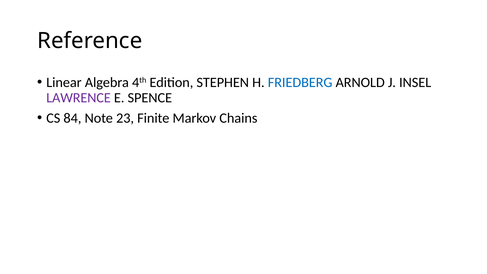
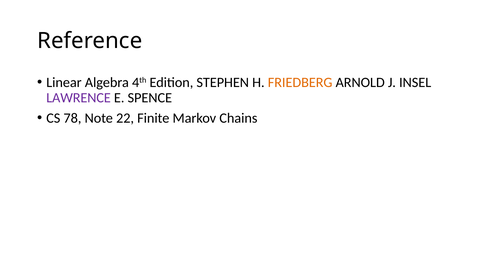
FRIEDBERG colour: blue -> orange
84: 84 -> 78
23: 23 -> 22
